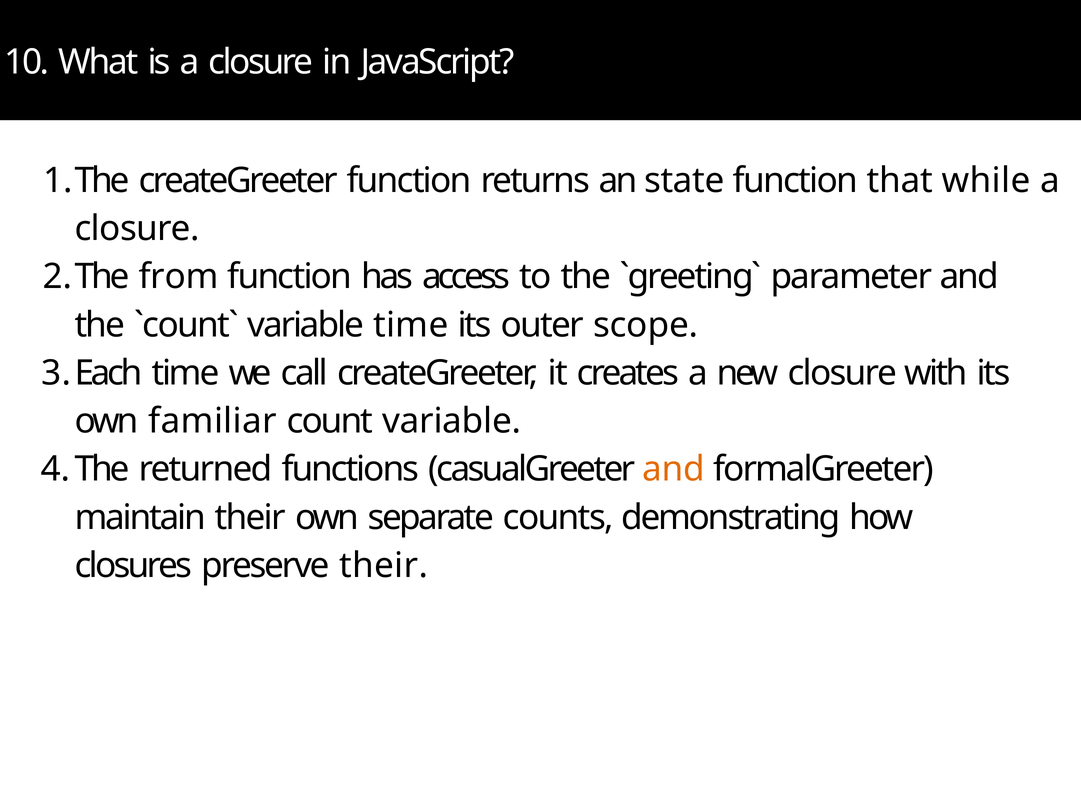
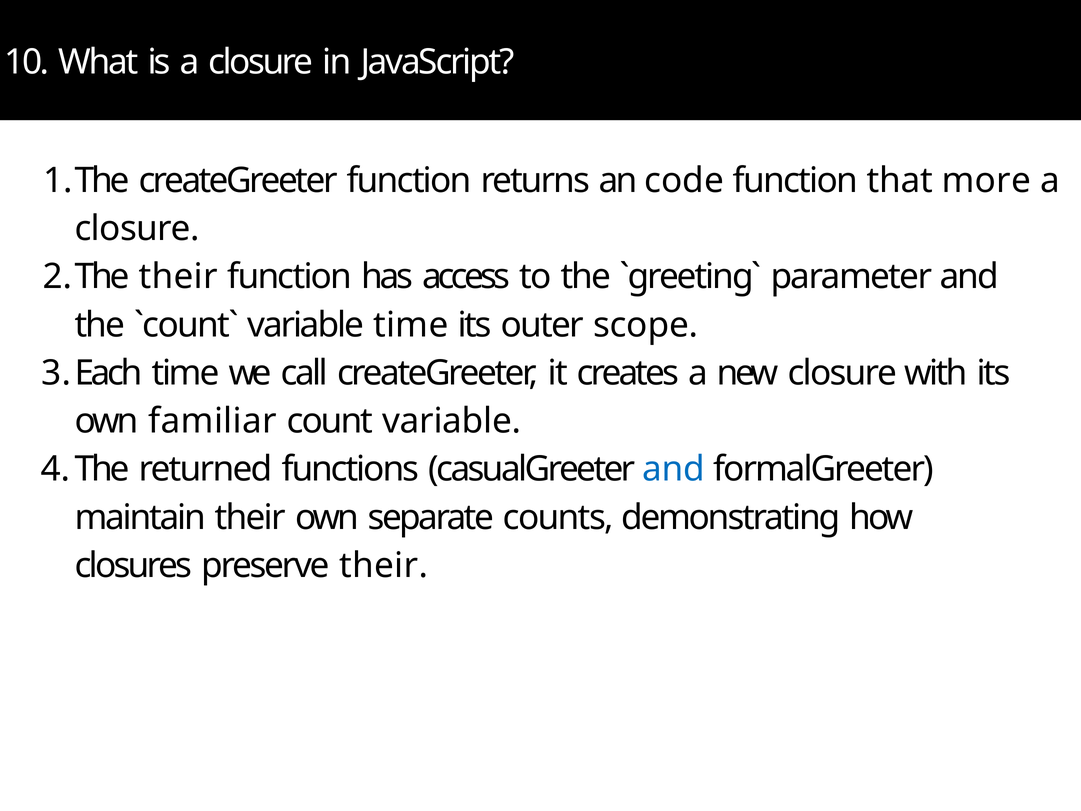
state: state -> code
while: while -> more
from at (179, 277): from -> their
and at (673, 469) colour: orange -> blue
